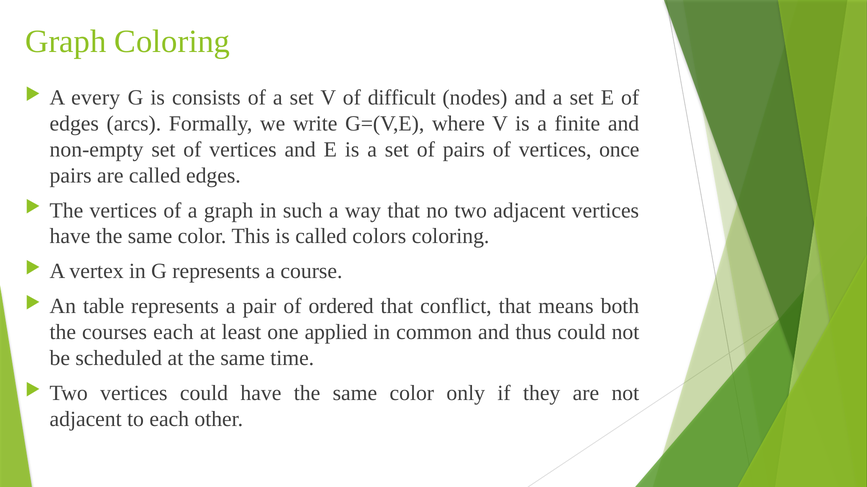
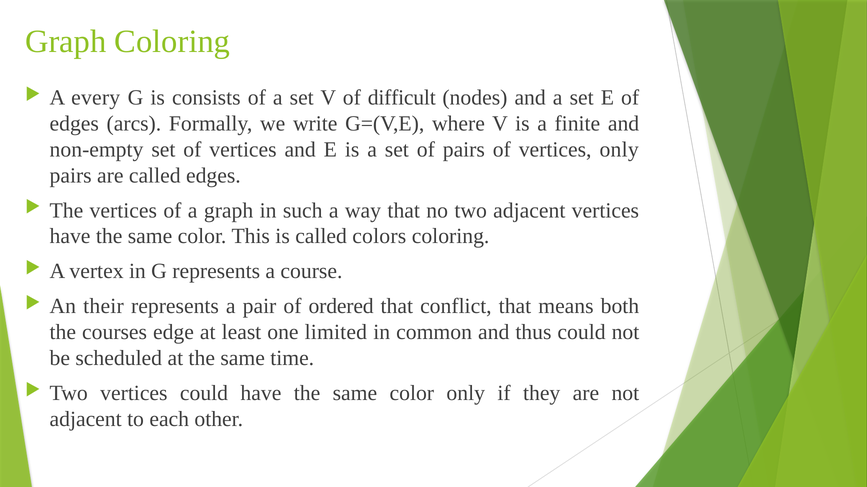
vertices once: once -> only
table: table -> their
courses each: each -> edge
applied: applied -> limited
